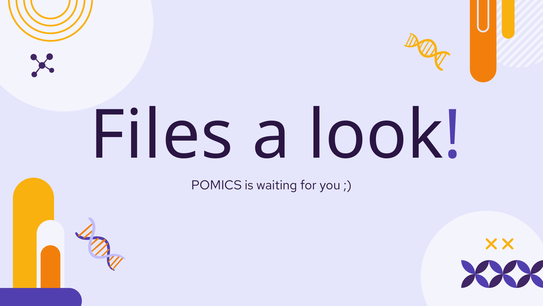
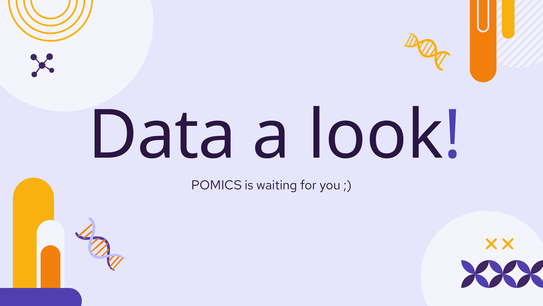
Files: Files -> Data
